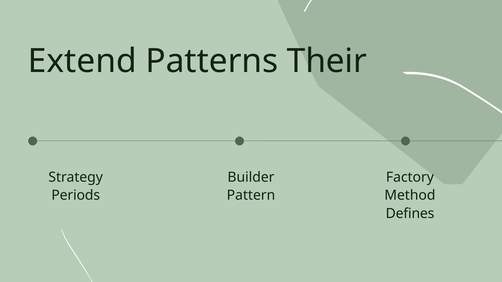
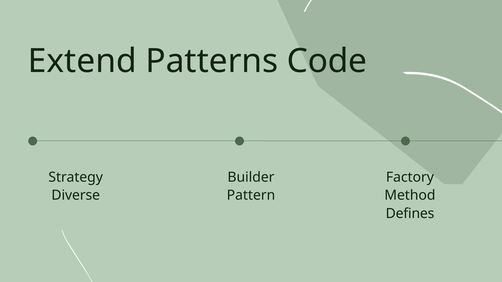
Their: Their -> Code
Periods: Periods -> Diverse
